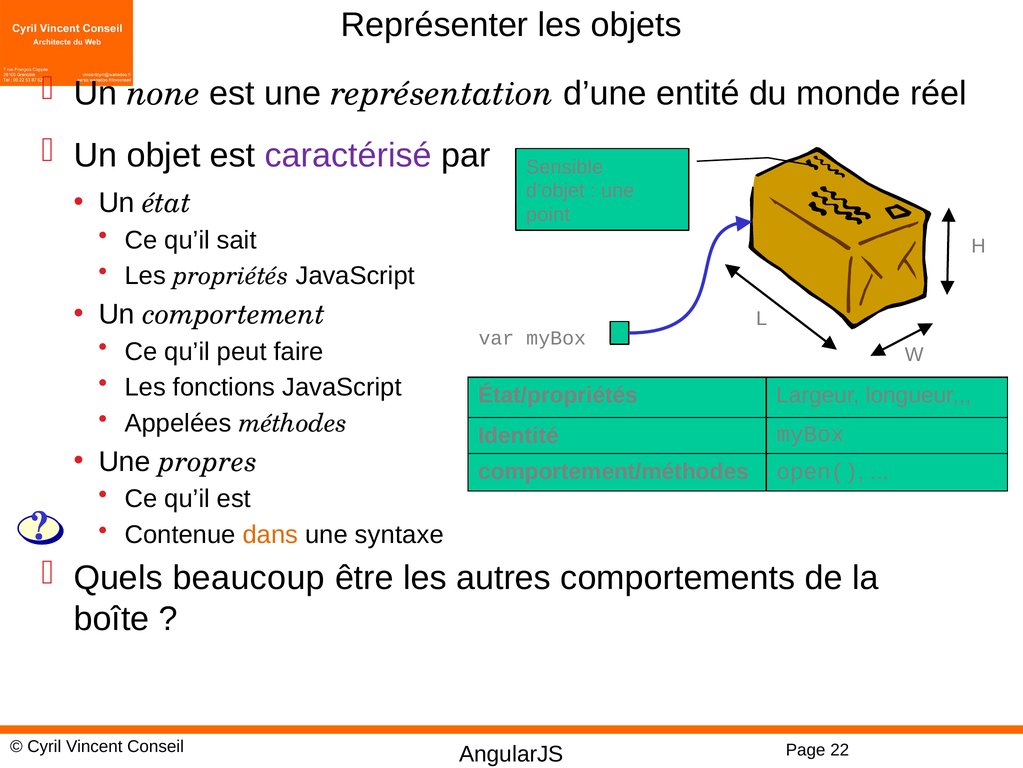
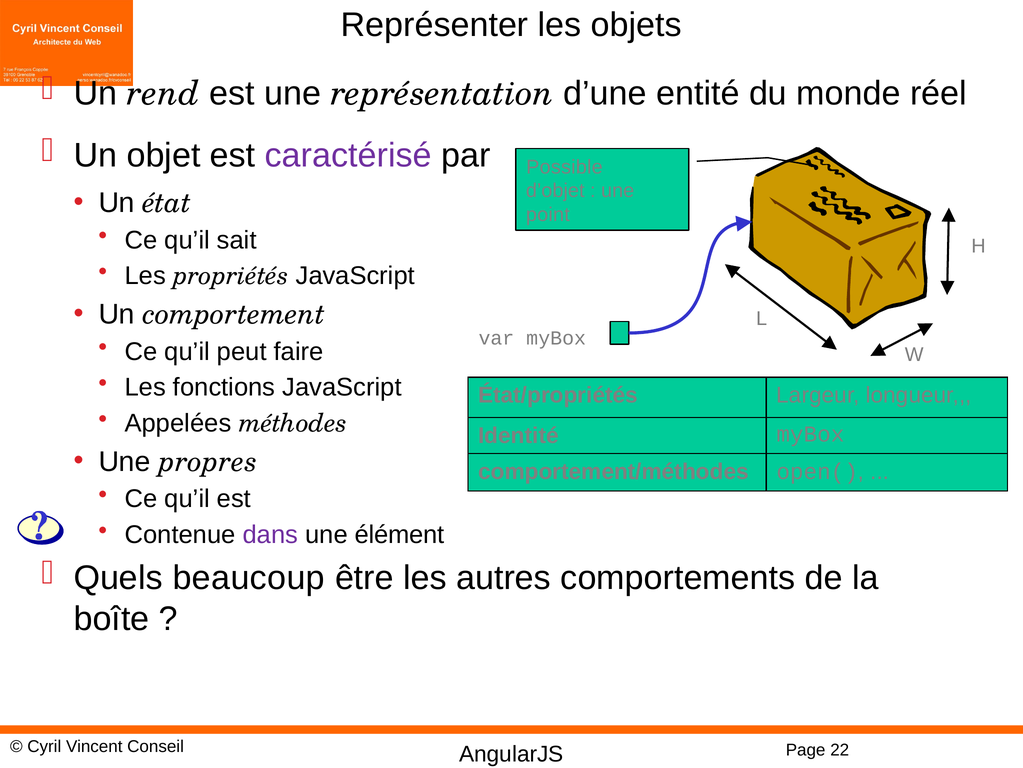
none: none -> rend
Sensible: Sensible -> Possible
dans colour: orange -> purple
syntaxe: syntaxe -> élément
